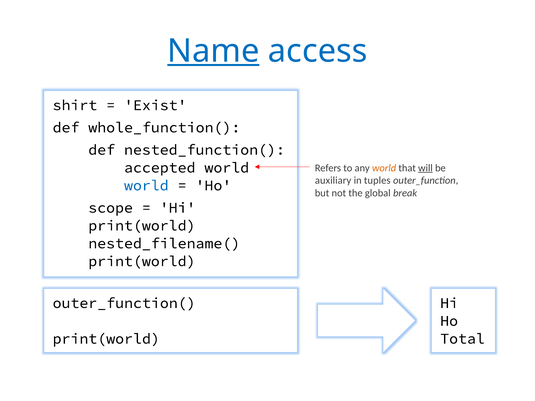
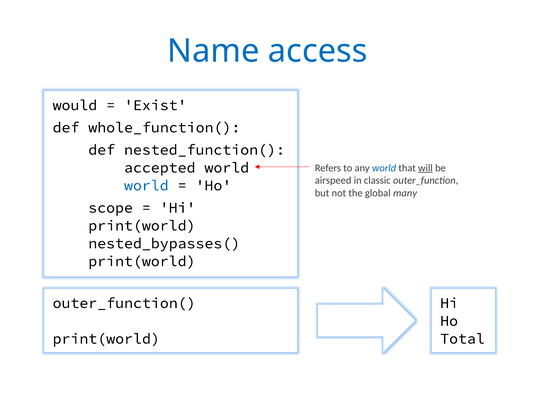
Name underline: present -> none
shirt: shirt -> would
world at (384, 168) colour: orange -> blue
auxiliary: auxiliary -> airspeed
tuples: tuples -> classic
break: break -> many
nested_filename(: nested_filename( -> nested_bypasses(
